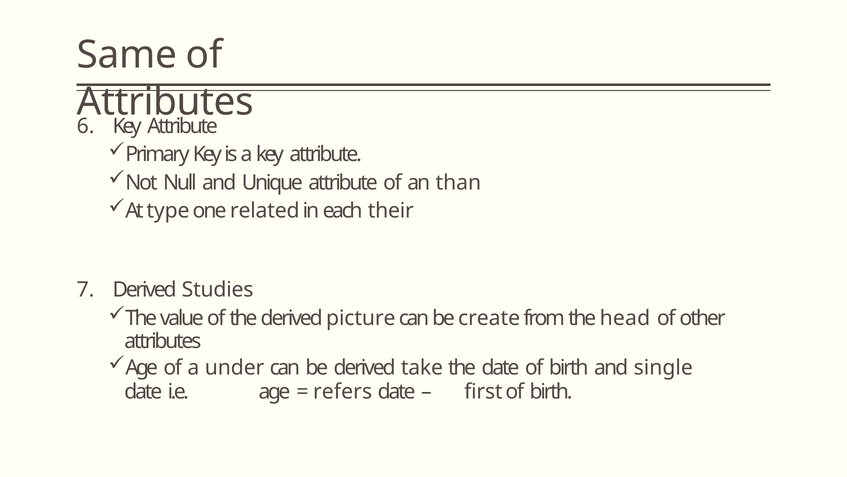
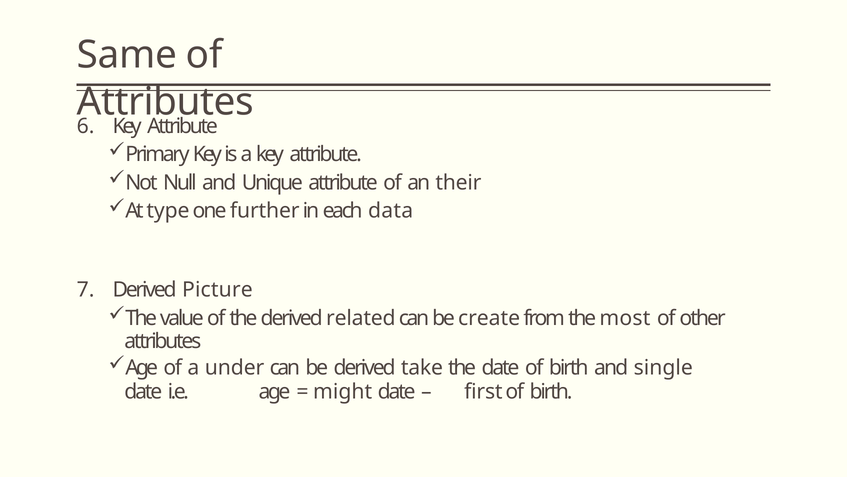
than: than -> their
related: related -> further
their: their -> data
Studies: Studies -> Picture
picture: picture -> related
head: head -> most
refers: refers -> might
